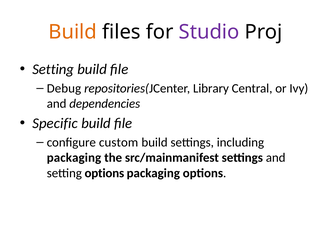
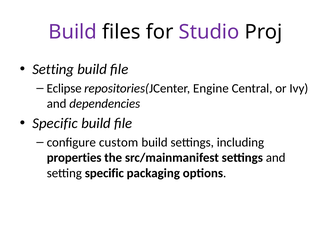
Build at (73, 32) colour: orange -> purple
Debug: Debug -> Eclipse
Library: Library -> Engine
packaging at (74, 158): packaging -> properties
setting options: options -> specific
